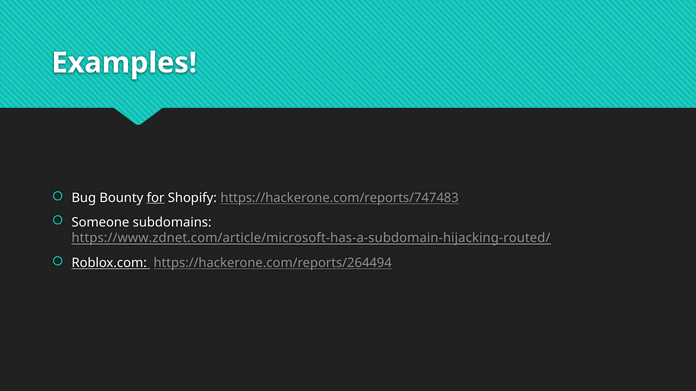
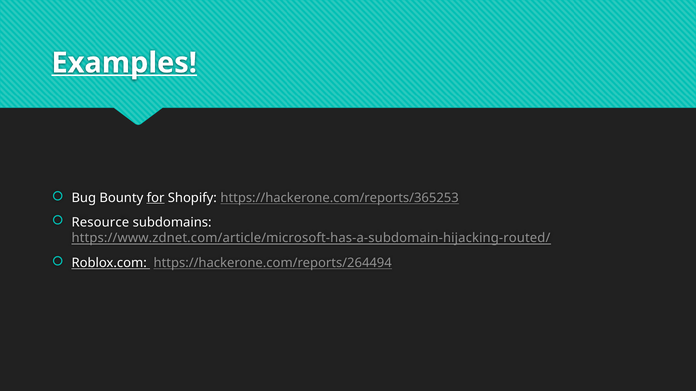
Examples underline: none -> present
https://hackerone.com/reports/747483: https://hackerone.com/reports/747483 -> https://hackerone.com/reports/365253
Someone: Someone -> Resource
